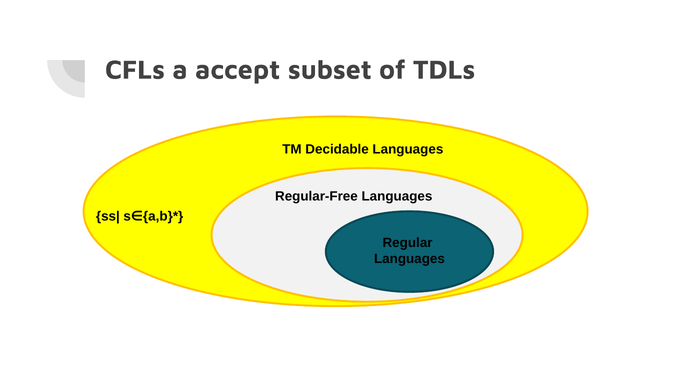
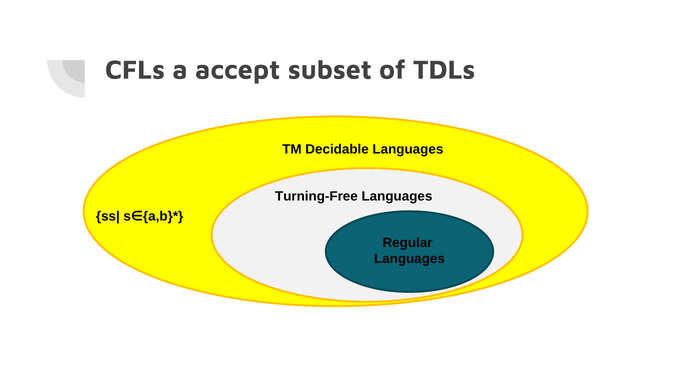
Regular-Free: Regular-Free -> Turning-Free
